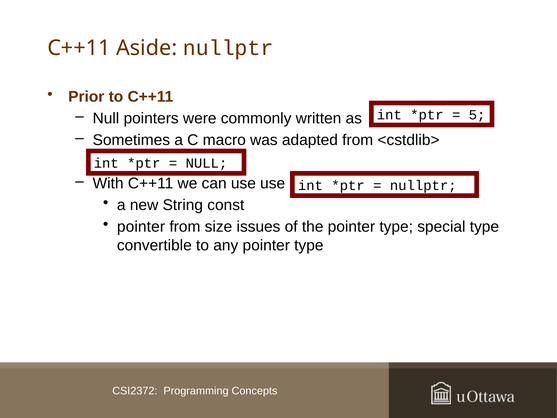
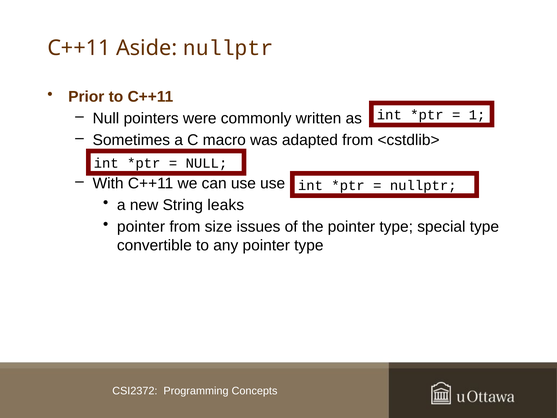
5: 5 -> 1
const: const -> leaks
